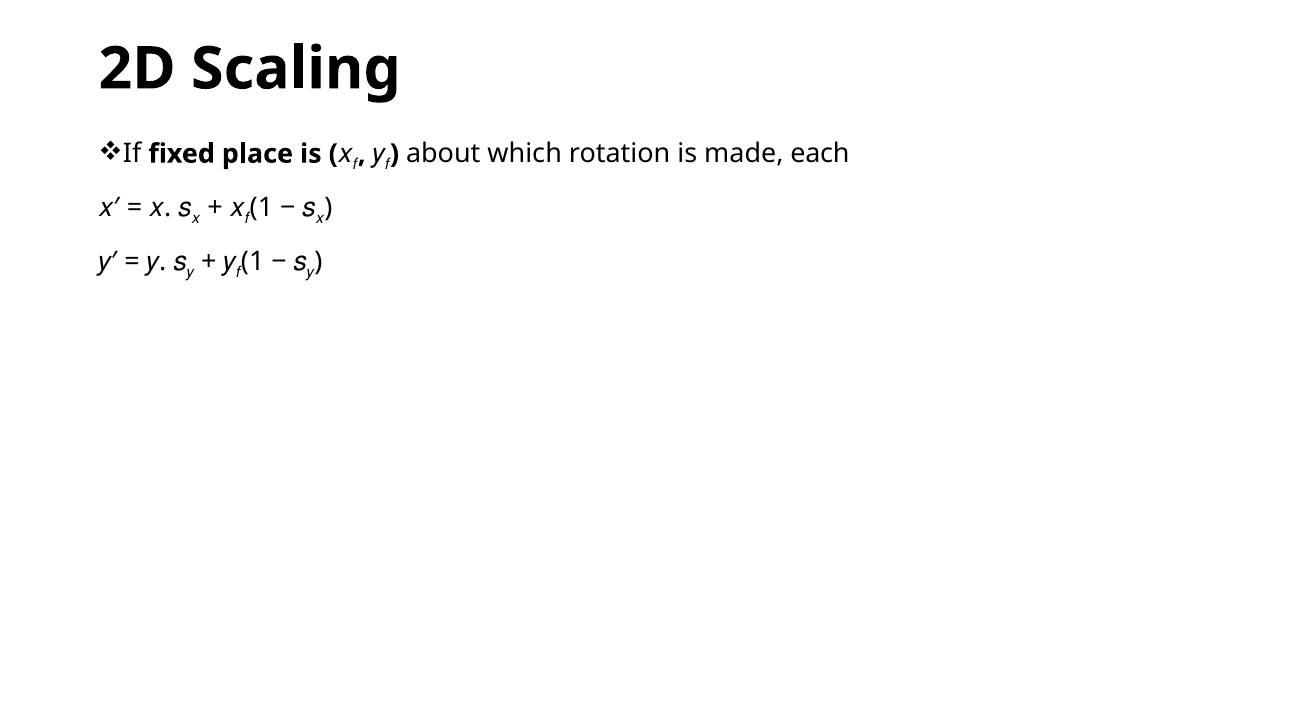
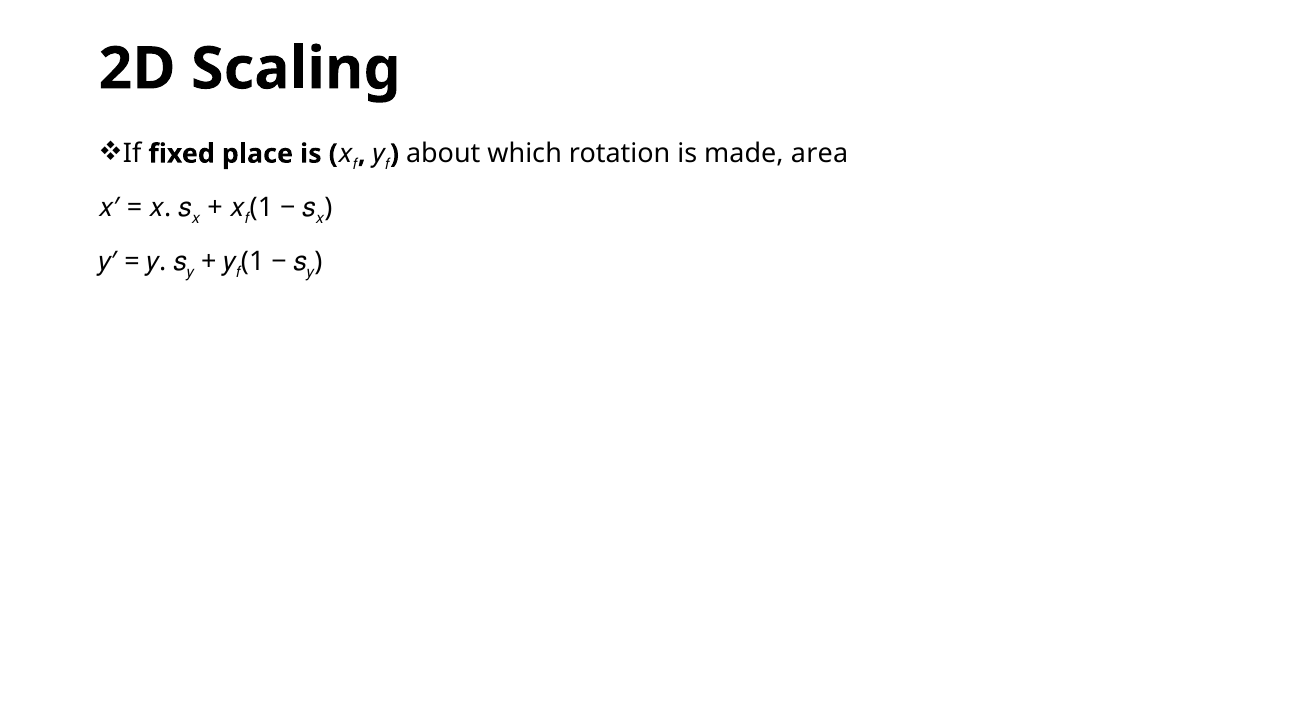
each: each -> area
